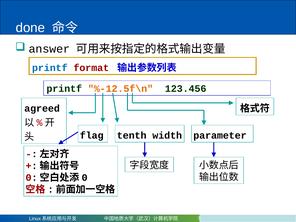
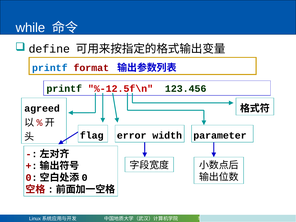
done: done -> while
answer: answer -> define
%-12.5f\n colour: orange -> red
tenth: tenth -> error
